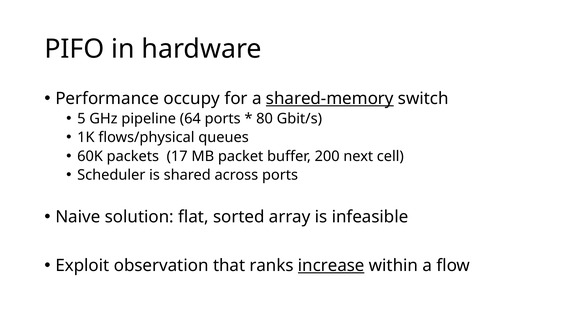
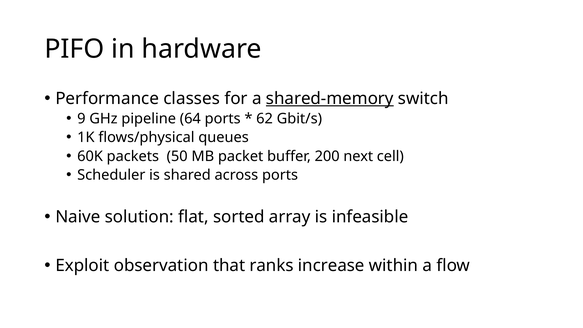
occupy: occupy -> classes
5: 5 -> 9
80: 80 -> 62
17: 17 -> 50
increase underline: present -> none
